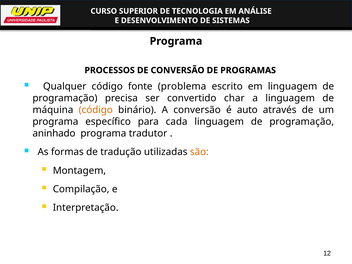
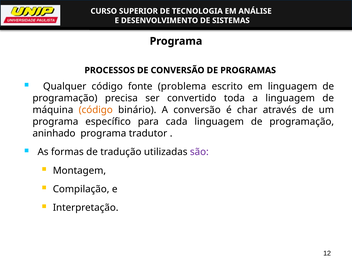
char: char -> toda
auto: auto -> char
são colour: orange -> purple
